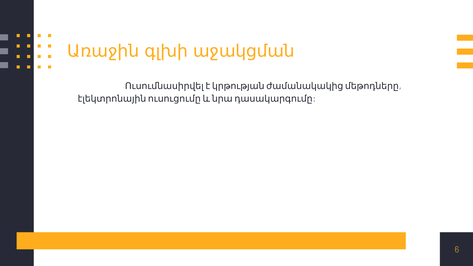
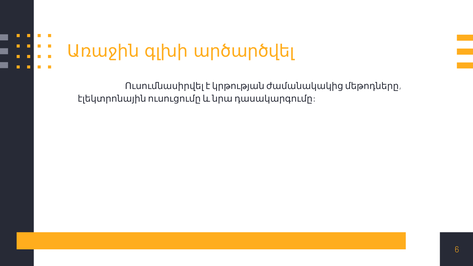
աջակցման: աջակցման -> արծարծվել
